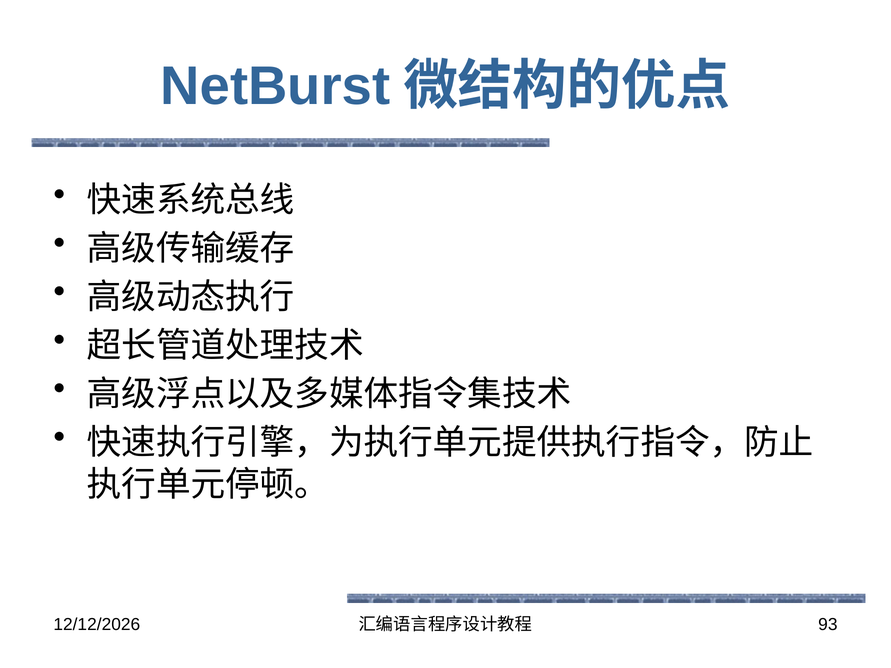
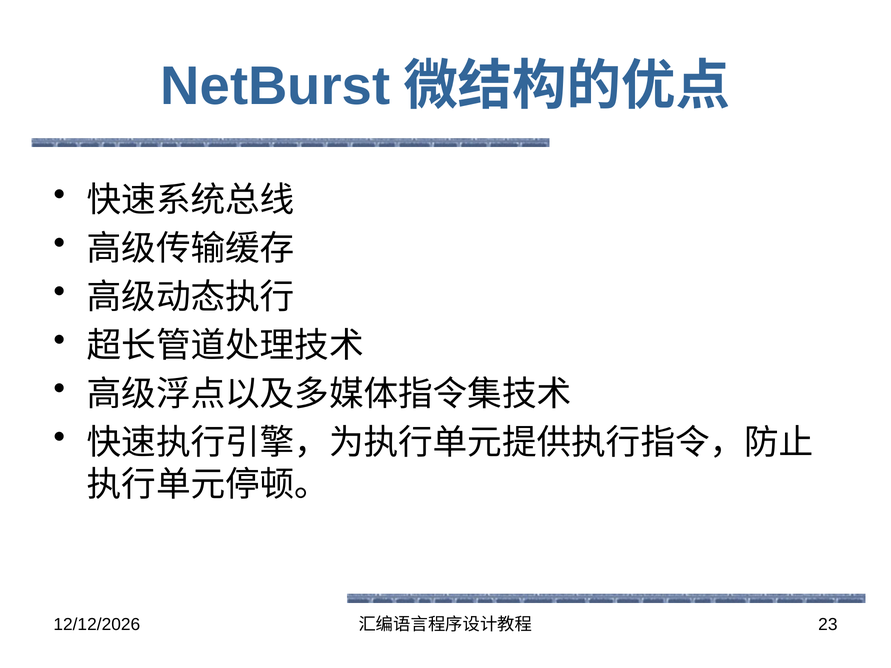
93: 93 -> 23
